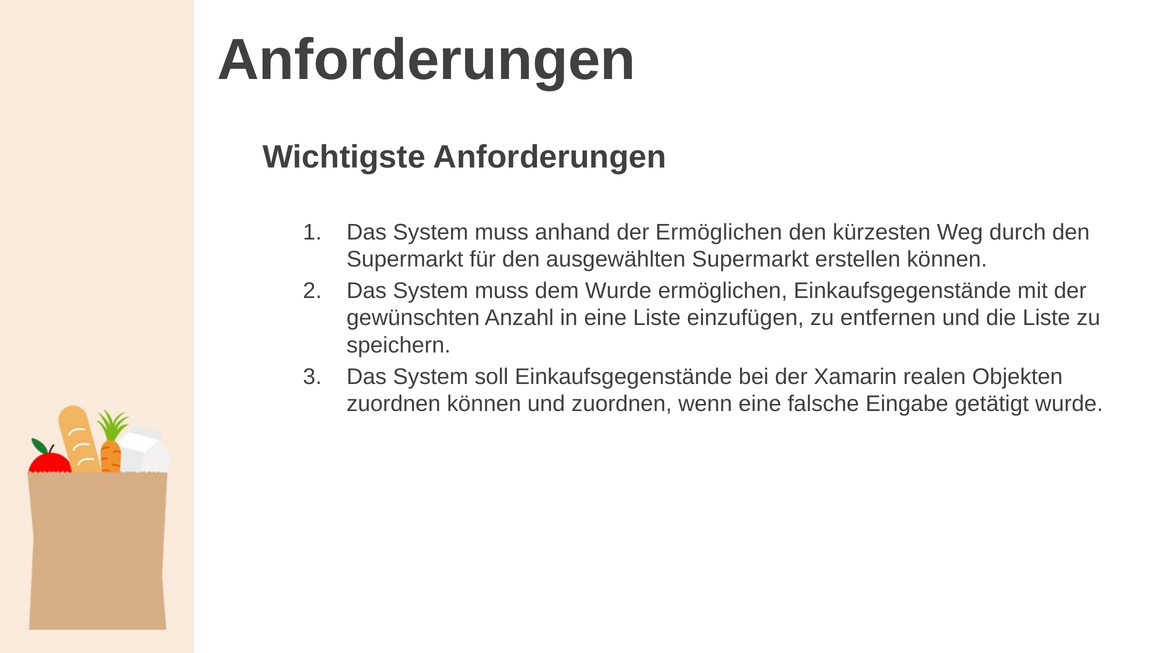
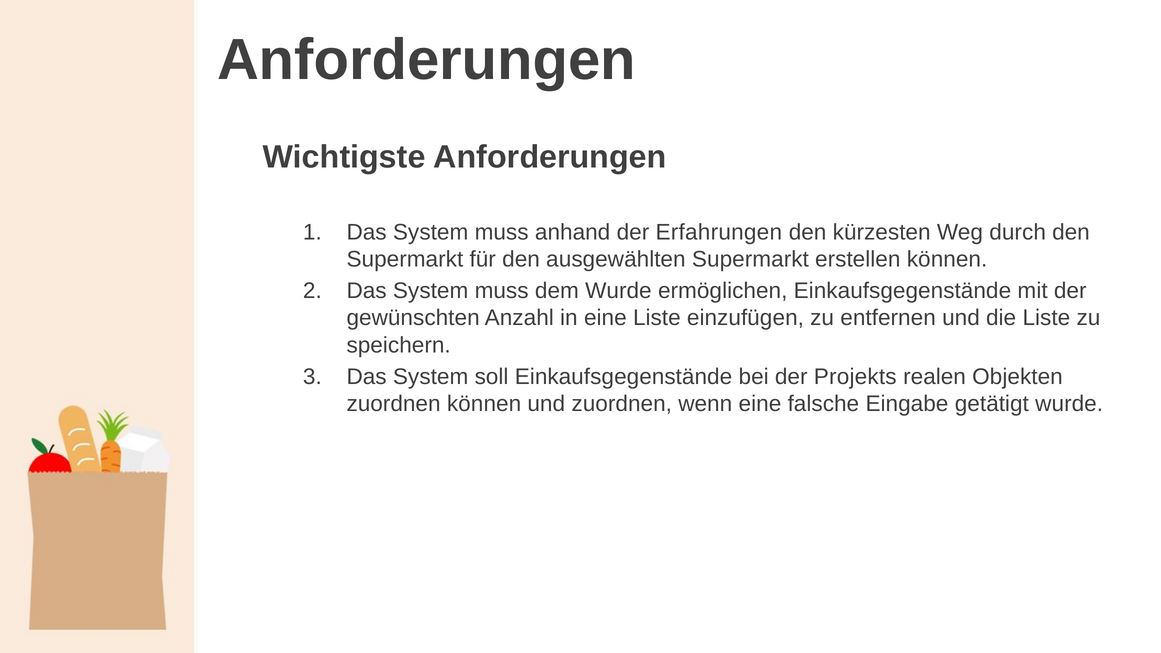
der Ermöglichen: Ermöglichen -> Erfahrungen
Xamarin: Xamarin -> Projekts
